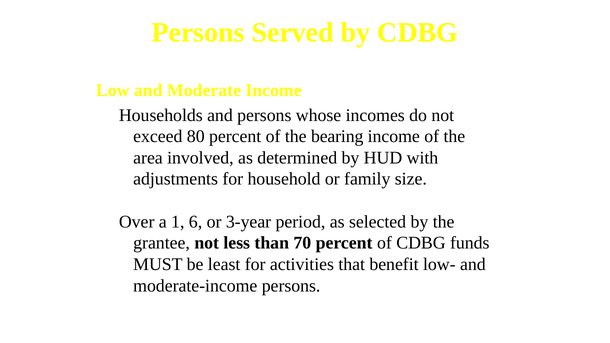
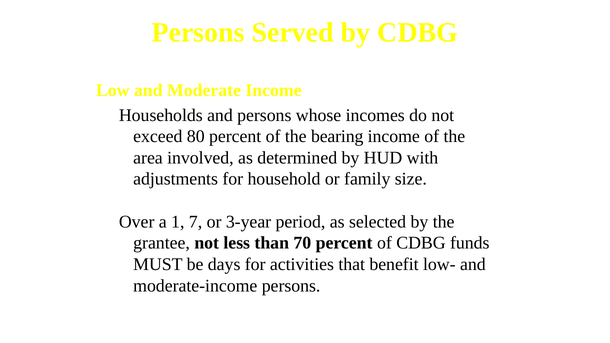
6: 6 -> 7
least: least -> days
